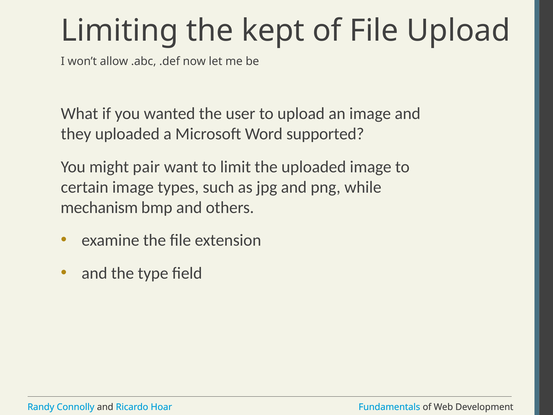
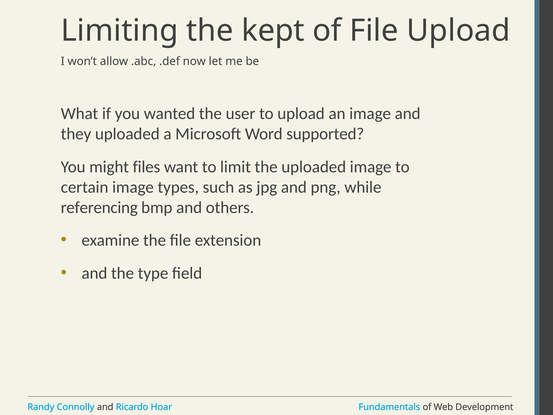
pair: pair -> files
mechanism: mechanism -> referencing
